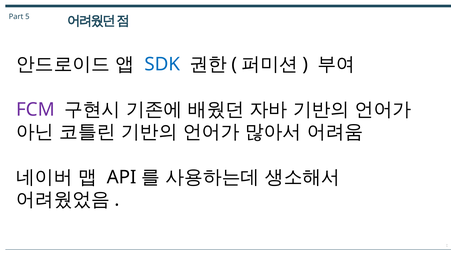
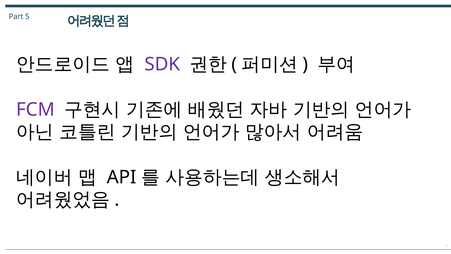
SDK colour: blue -> purple
